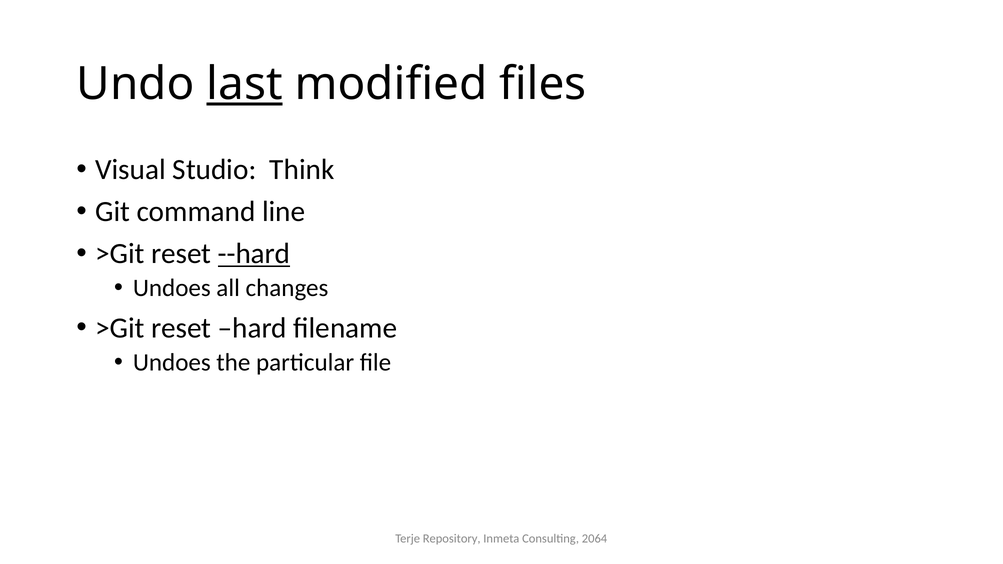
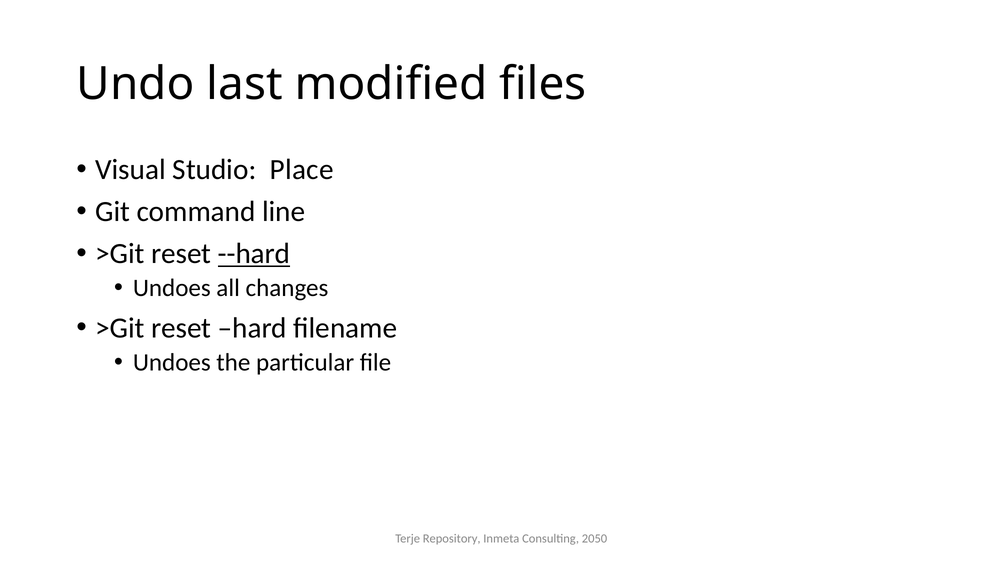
last underline: present -> none
Think: Think -> Place
2064: 2064 -> 2050
